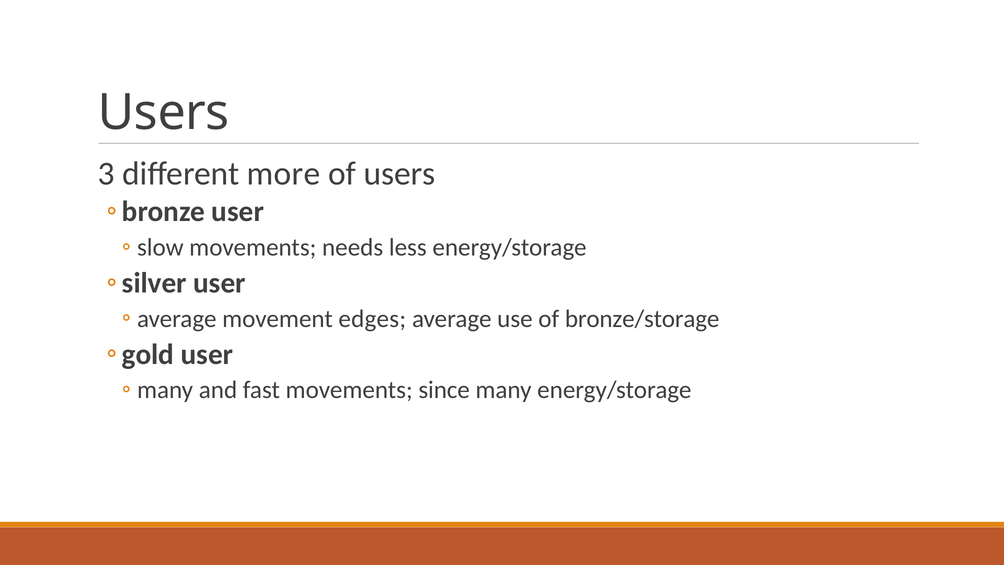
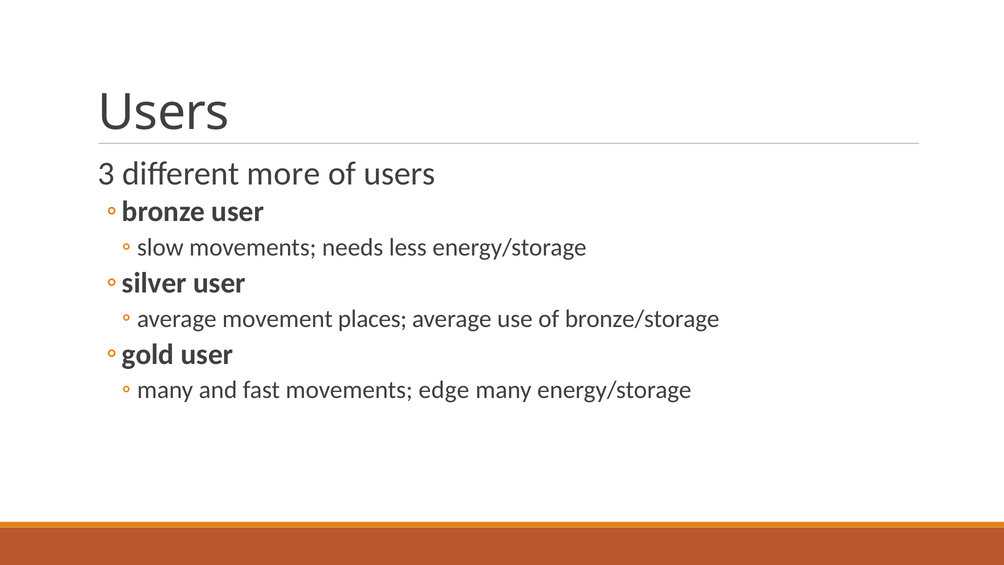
edges: edges -> places
since: since -> edge
